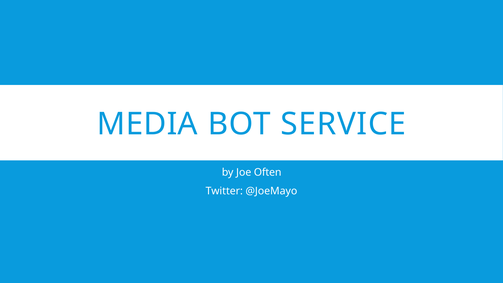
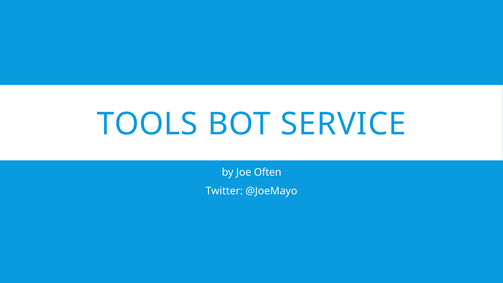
MEDIA: MEDIA -> TOOLS
